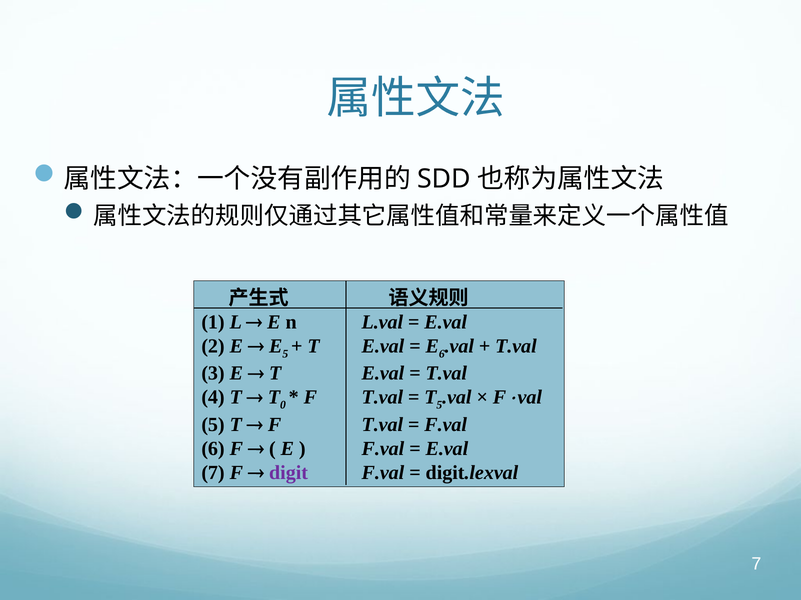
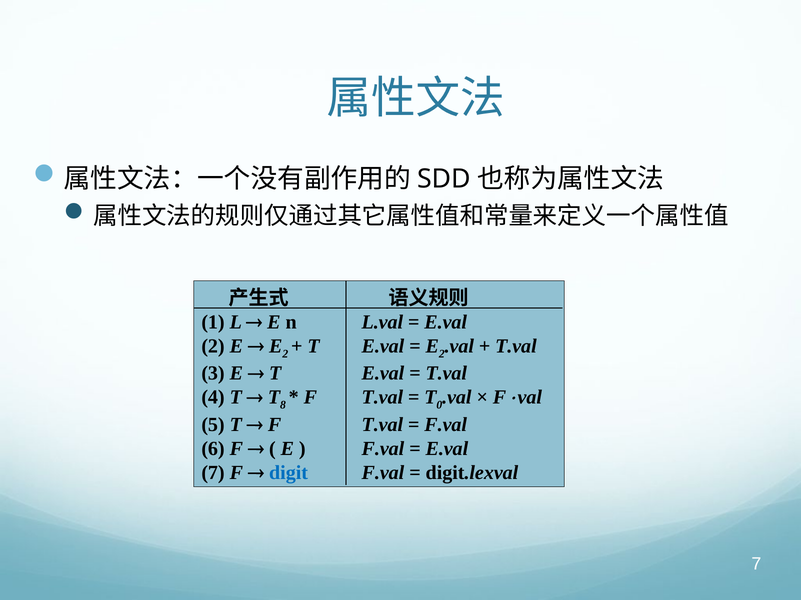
5 at (285, 354): 5 -> 2
6 at (442, 354): 6 -> 2
0: 0 -> 8
T 5: 5 -> 0
digit colour: purple -> blue
